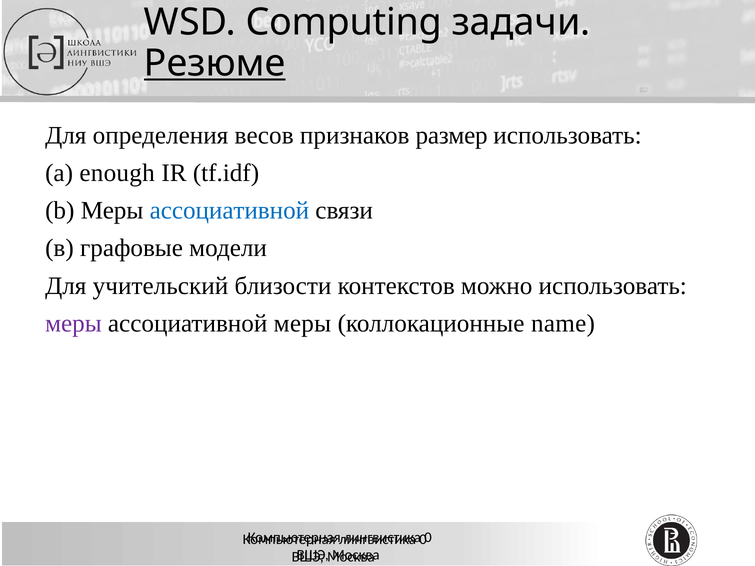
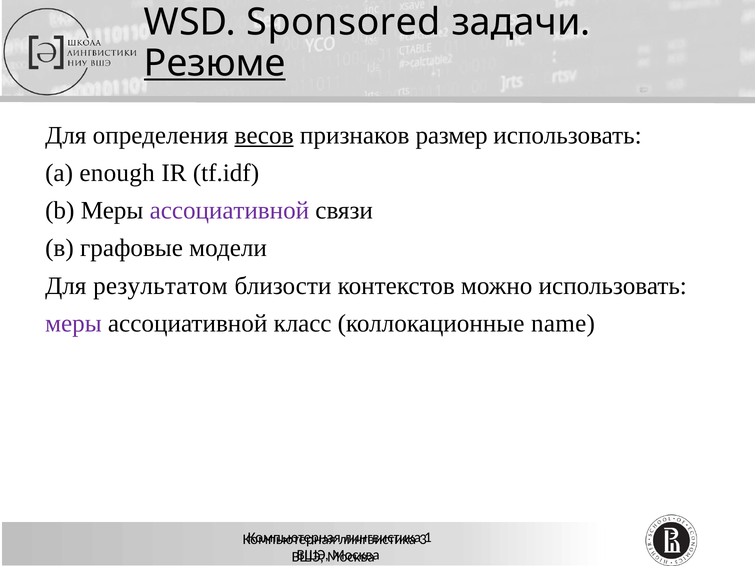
Computing: Computing -> Sponsored
весов underline: none -> present
ассоциативной at (229, 211) colour: blue -> purple
учительский: учительский -> результатом
ассоциативной меры: меры -> класс
0 at (428, 538): 0 -> 1
0 at (423, 540): 0 -> 3
